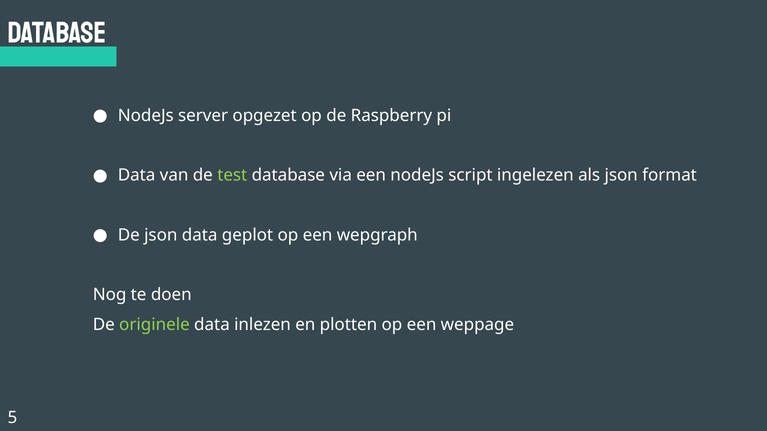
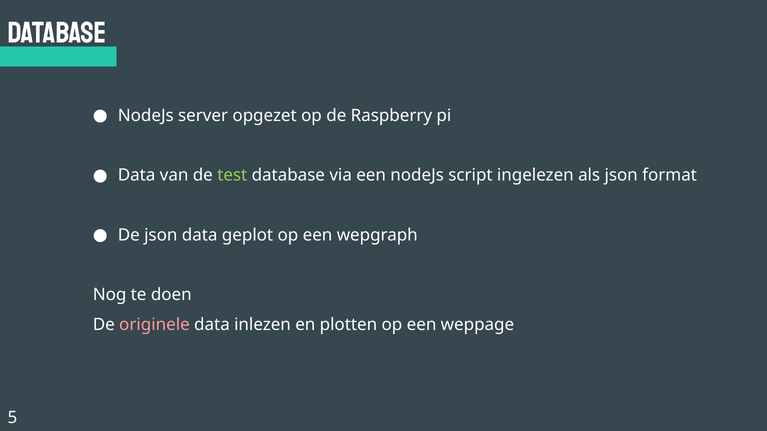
originele colour: light green -> pink
